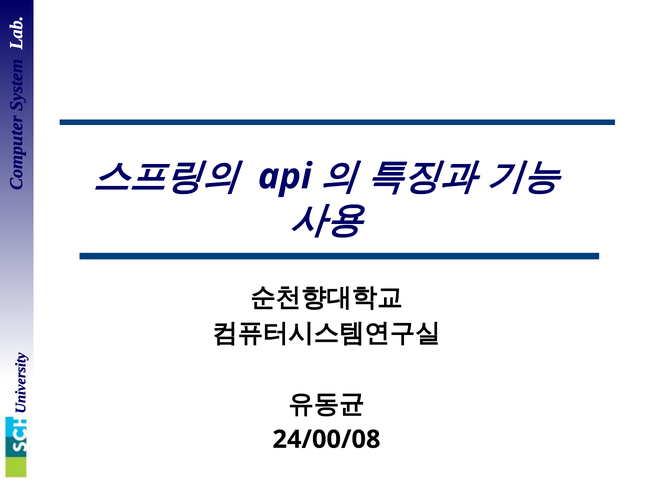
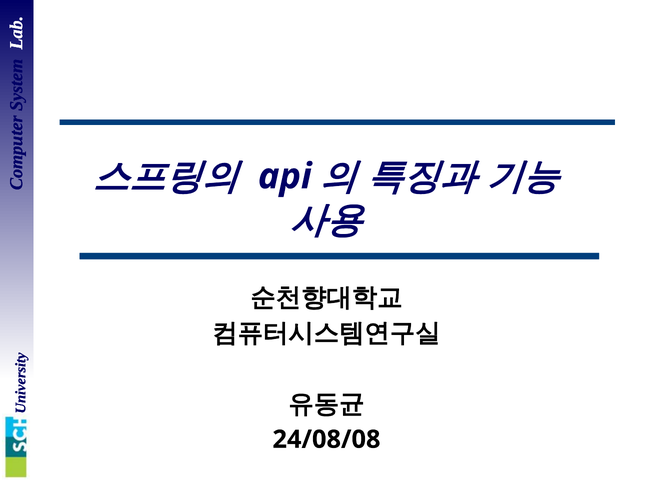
24/00/08: 24/00/08 -> 24/08/08
